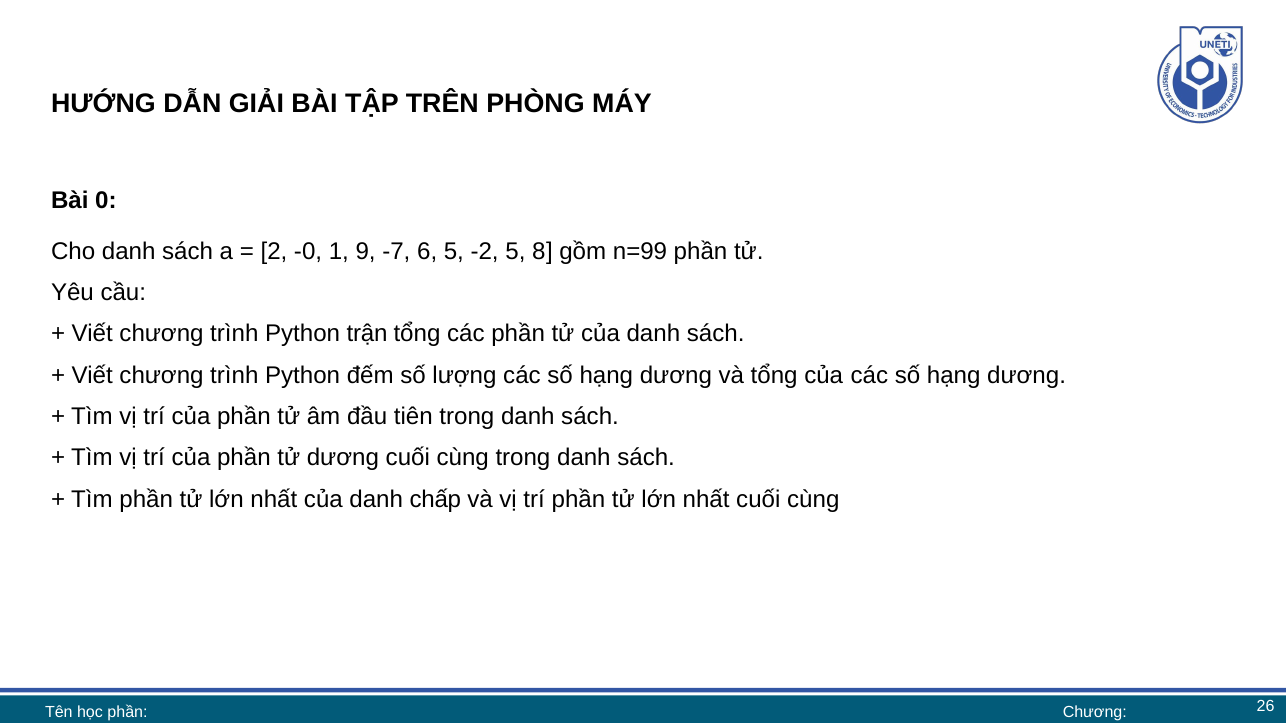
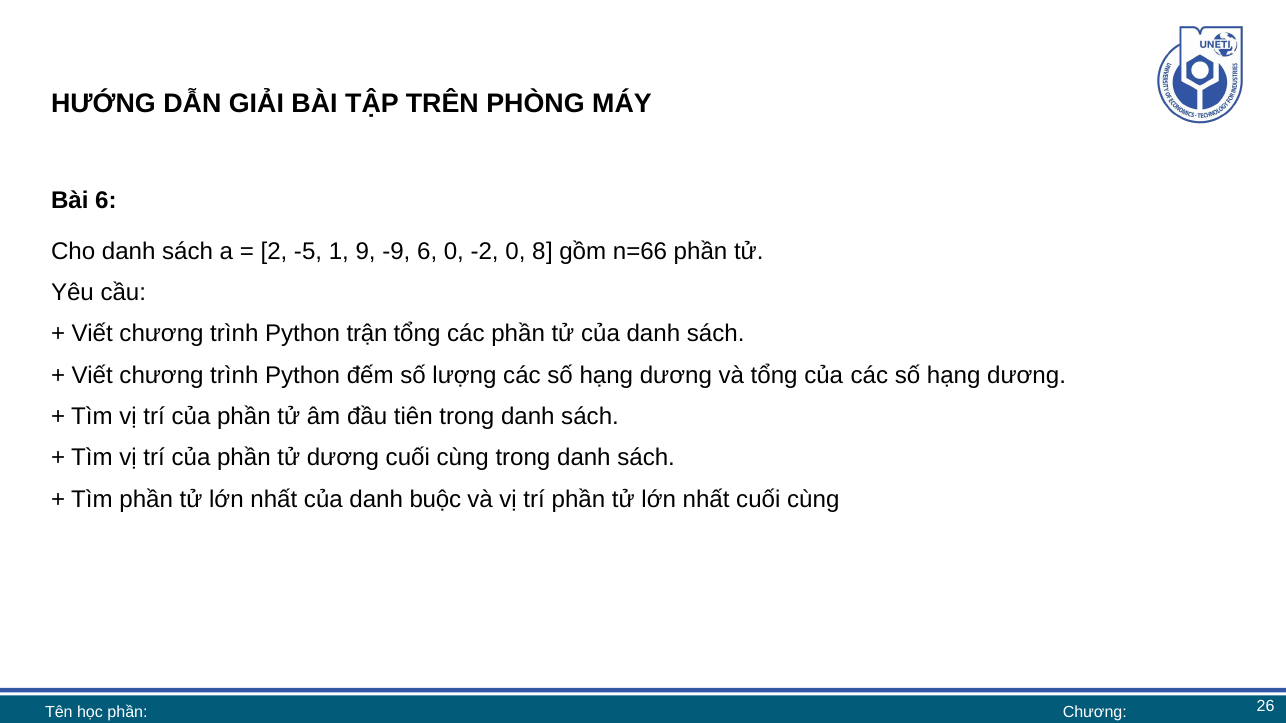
Bài 0: 0 -> 6
-0: -0 -> -5
-7: -7 -> -9
6 5: 5 -> 0
-2 5: 5 -> 0
n=99: n=99 -> n=66
chấp: chấp -> buộc
